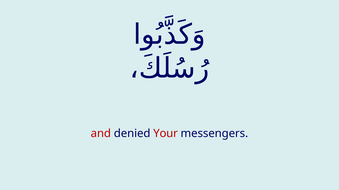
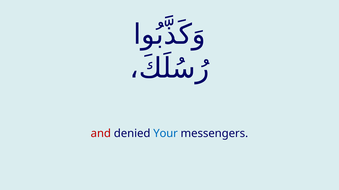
Your colour: red -> blue
